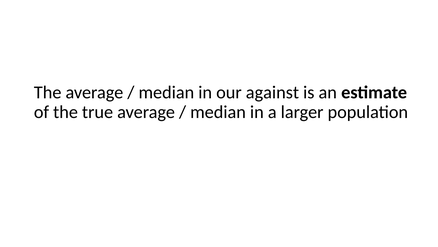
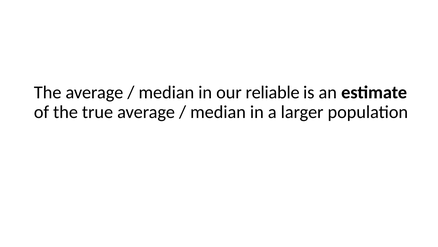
against: against -> reliable
